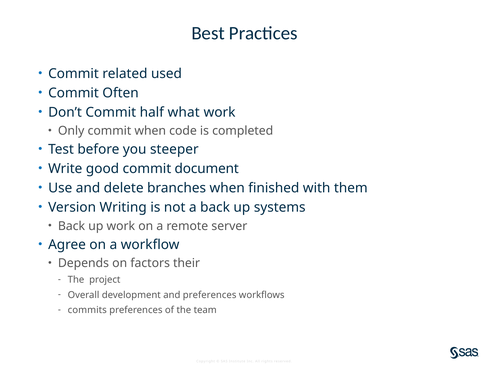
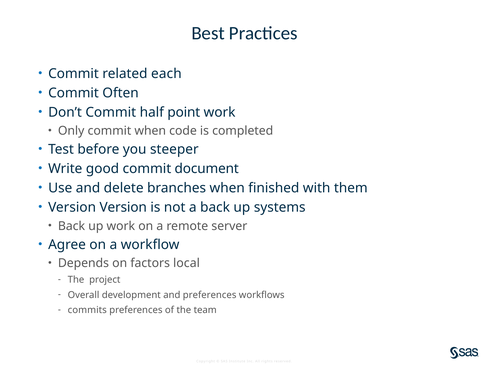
used: used -> each
what: what -> point
Version Writing: Writing -> Version
their: their -> local
